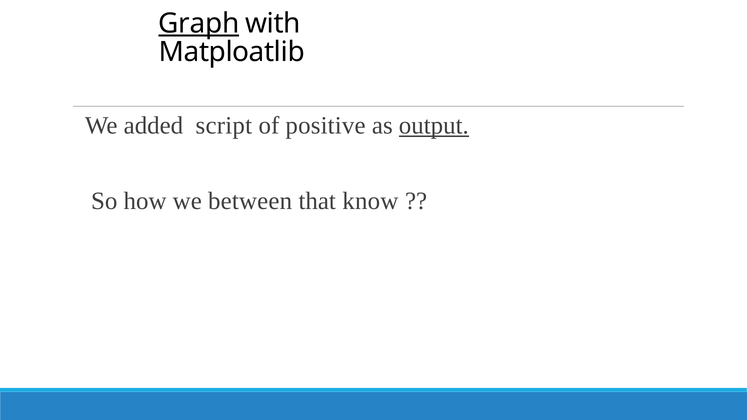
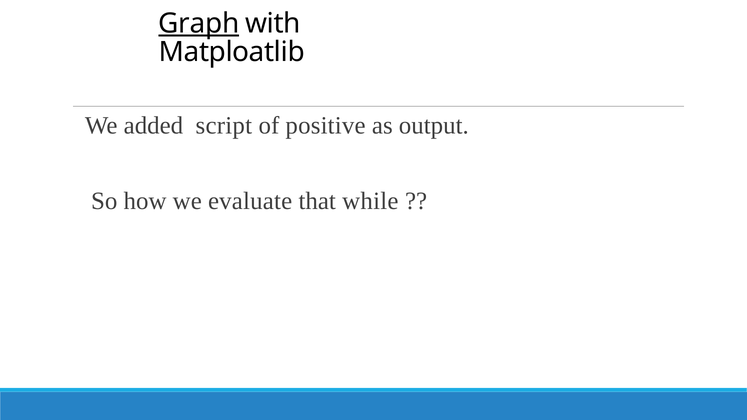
output underline: present -> none
between: between -> evaluate
know: know -> while
